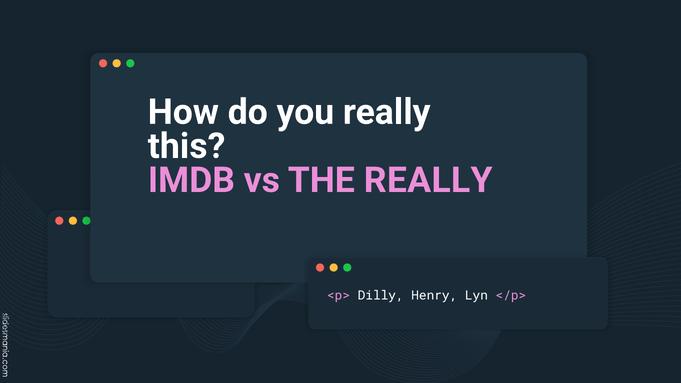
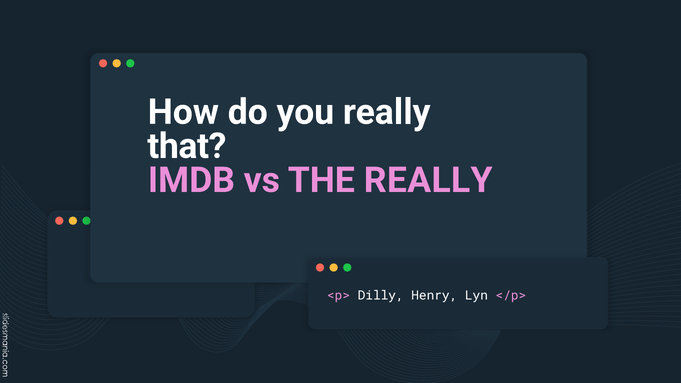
this: this -> that
